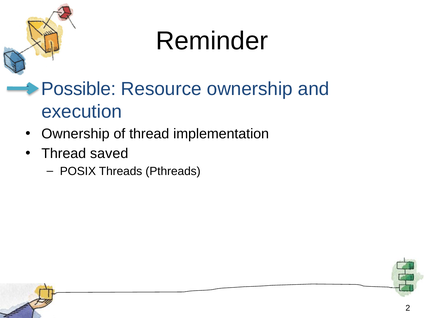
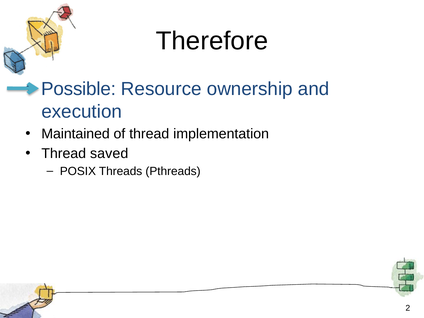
Reminder: Reminder -> Therefore
Ownership at (75, 134): Ownership -> Maintained
